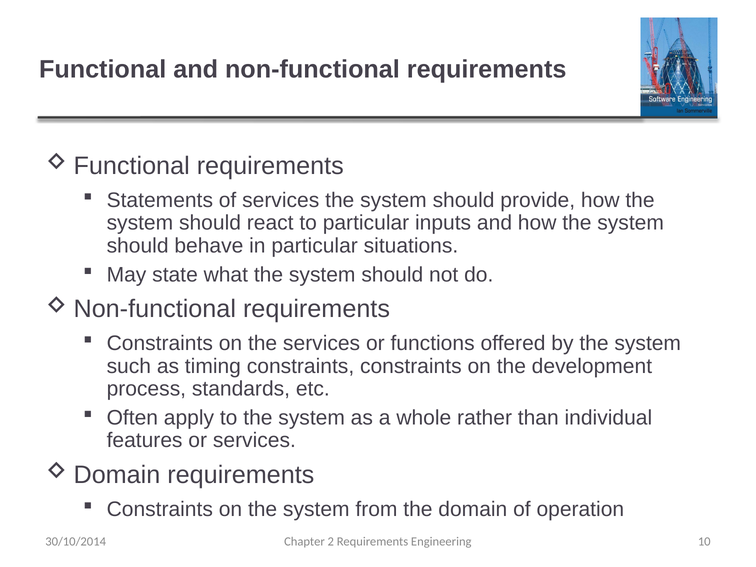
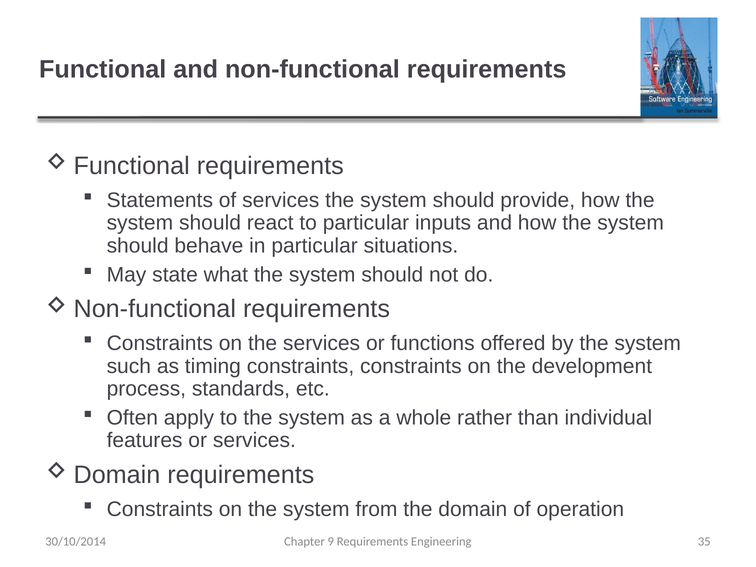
2: 2 -> 9
10: 10 -> 35
